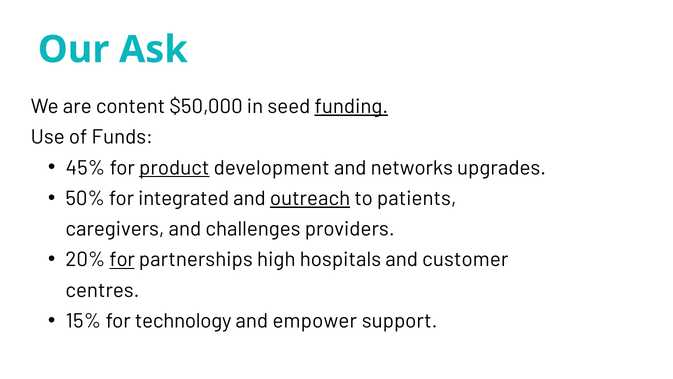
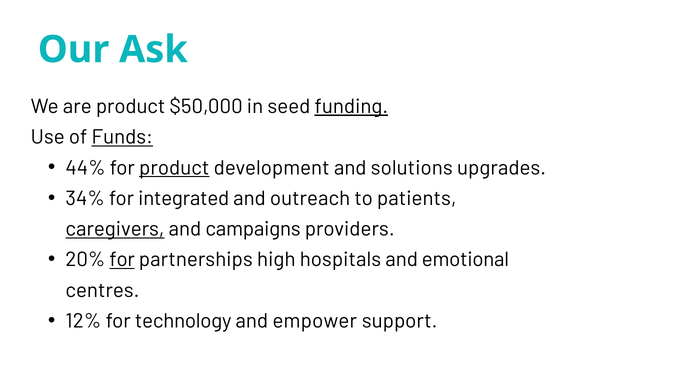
are content: content -> product
Funds underline: none -> present
45%: 45% -> 44%
networks: networks -> solutions
50%: 50% -> 34%
outreach underline: present -> none
caregivers underline: none -> present
challenges: challenges -> campaigns
customer: customer -> emotional
15%: 15% -> 12%
